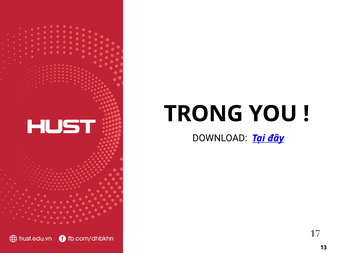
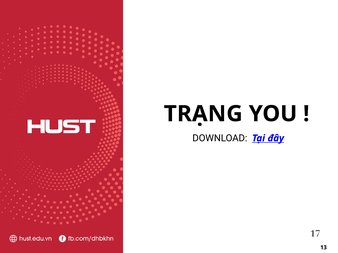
TRONG: TRONG -> TRẠNG
